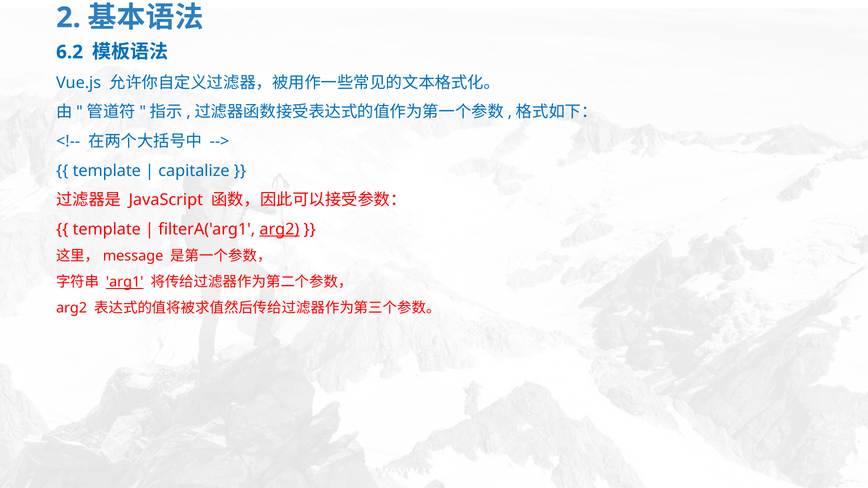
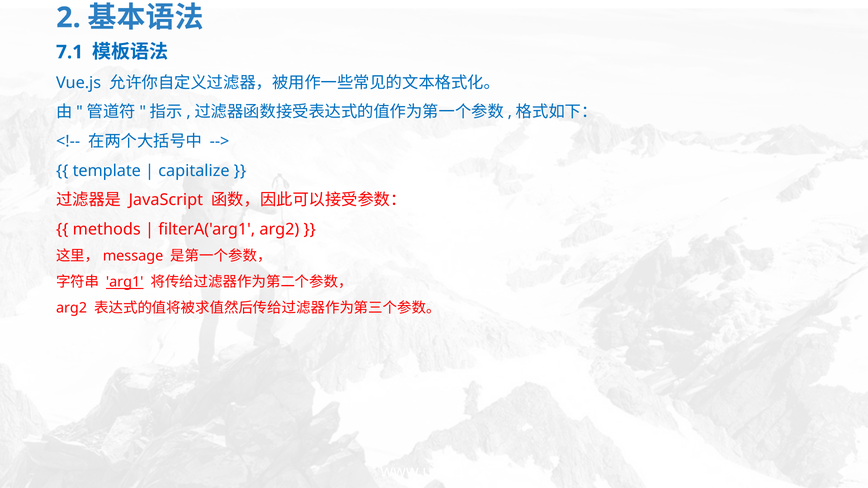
6.2: 6.2 -> 7.1
template at (107, 229): template -> methods
arg2 at (279, 229) underline: present -> none
